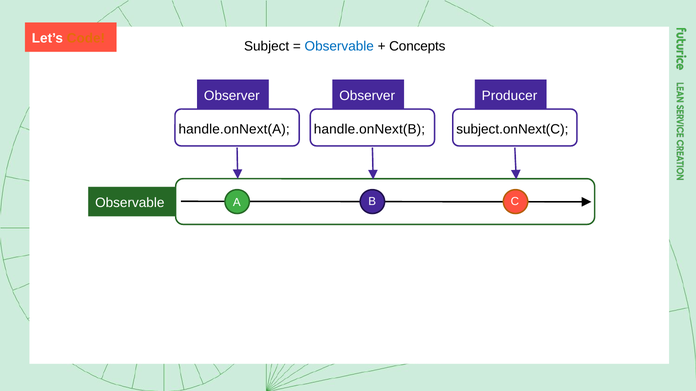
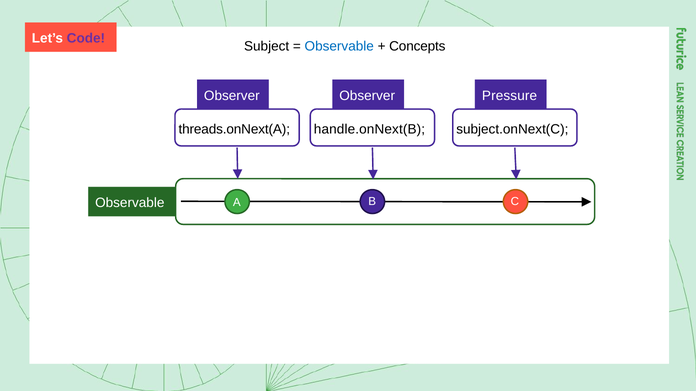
Code colour: orange -> purple
Producer: Producer -> Pressure
handle.onNext(A: handle.onNext(A -> threads.onNext(A
